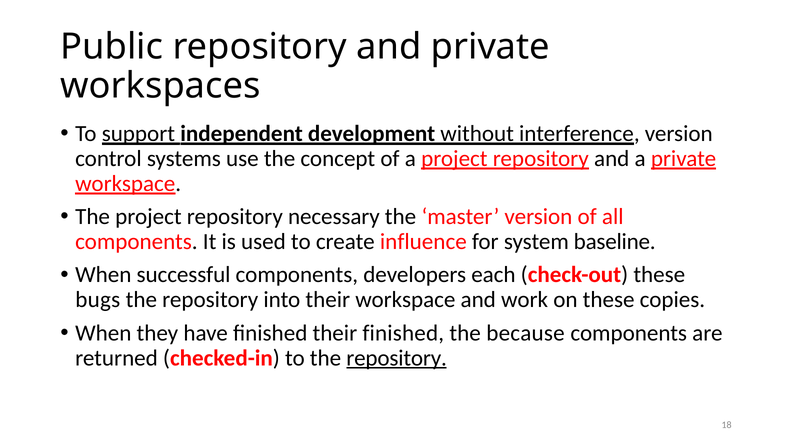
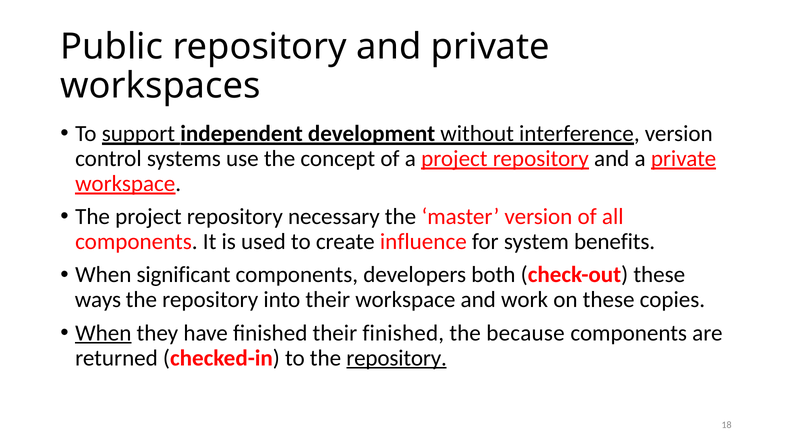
baseline: baseline -> benefits
successful: successful -> significant
each: each -> both
bugs: bugs -> ways
When at (103, 333) underline: none -> present
